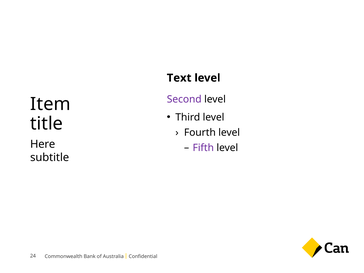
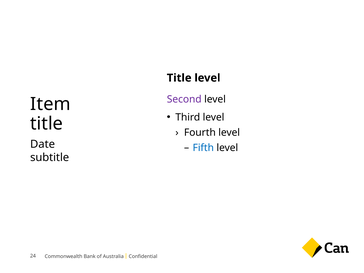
Text at (179, 78): Text -> Title
Here: Here -> Date
Fifth colour: purple -> blue
